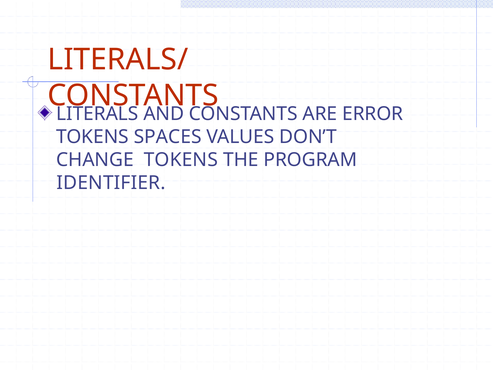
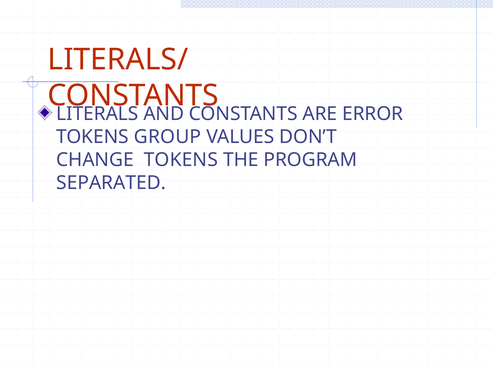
SPACES: SPACES -> GROUP
IDENTIFIER: IDENTIFIER -> SEPARATED
